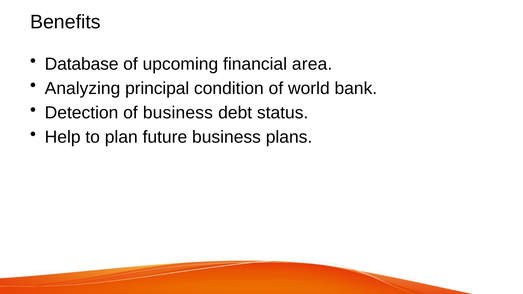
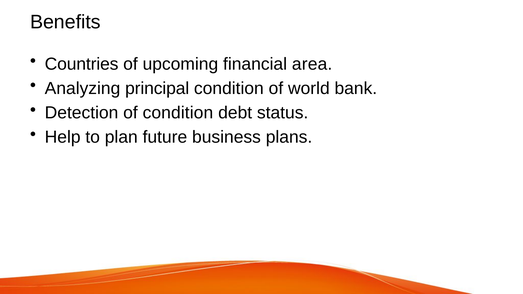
Database: Database -> Countries
of business: business -> condition
